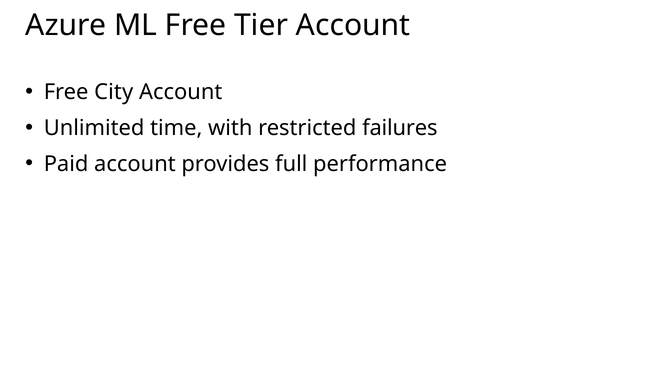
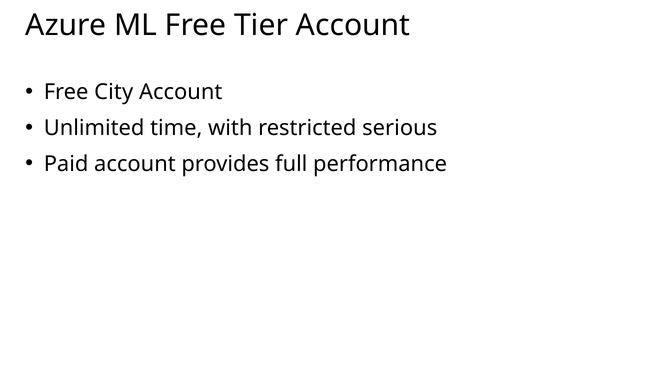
failures: failures -> serious
